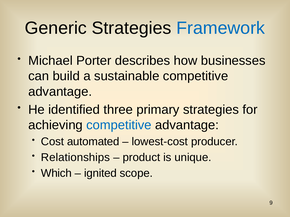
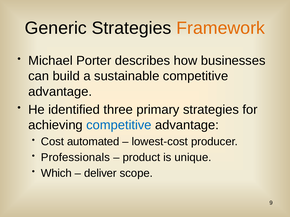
Framework colour: blue -> orange
Relationships: Relationships -> Professionals
ignited: ignited -> deliver
